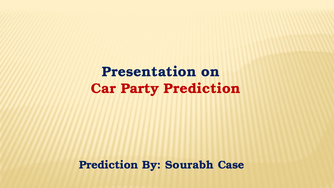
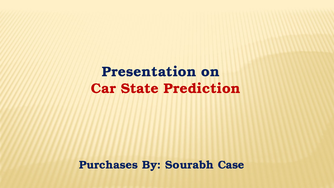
Party: Party -> State
Prediction at (109, 165): Prediction -> Purchases
